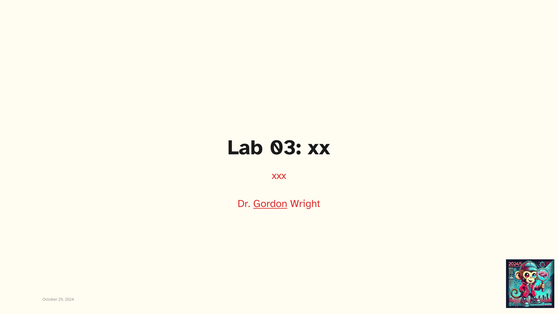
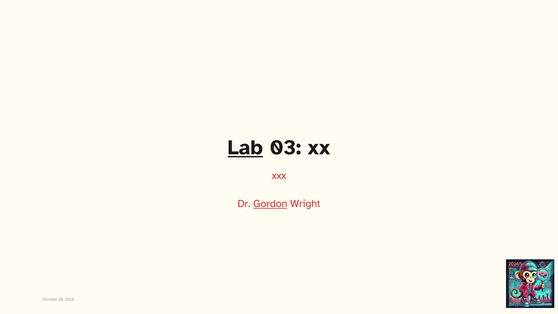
Lab underline: none -> present
